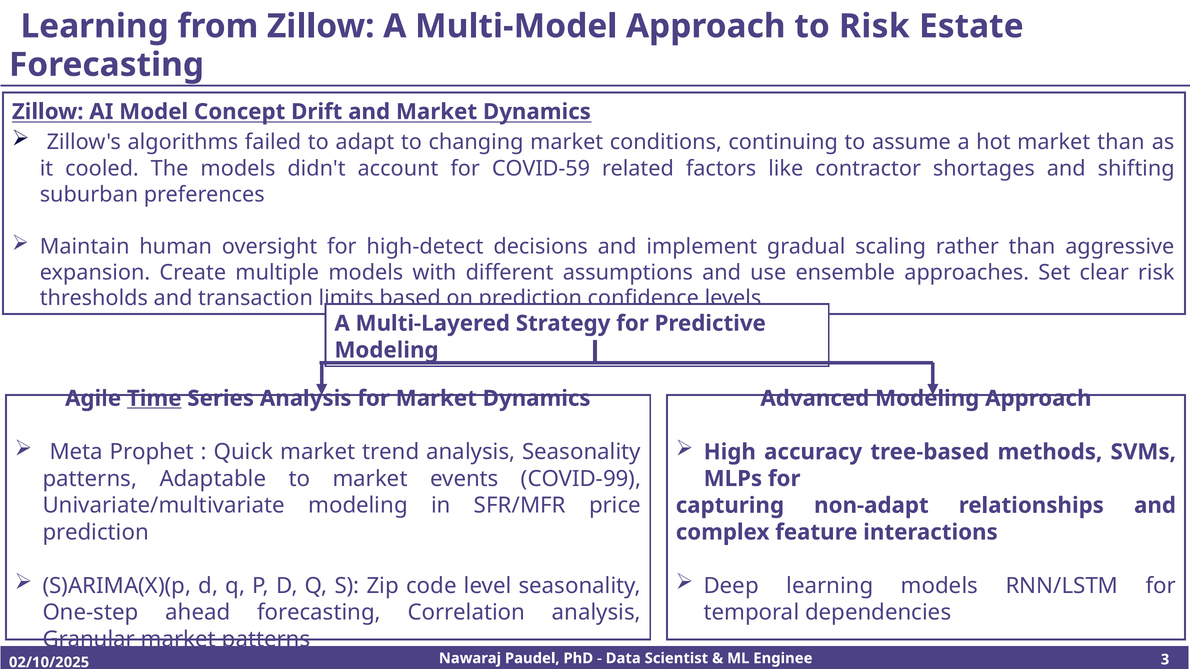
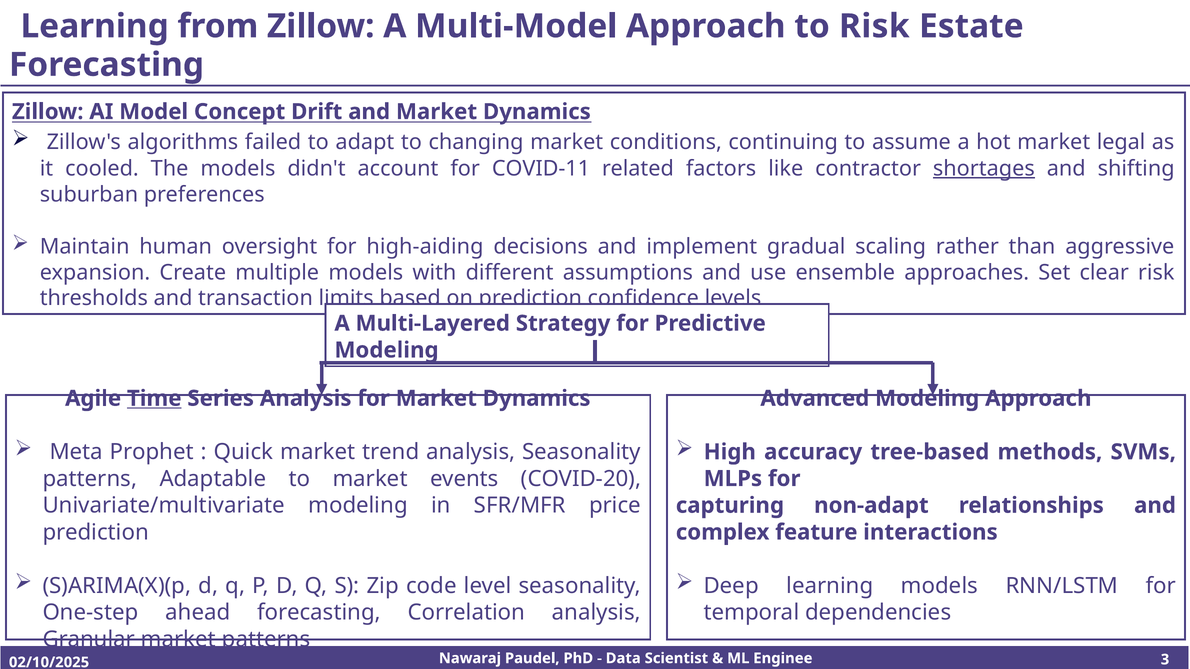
market than: than -> legal
COVID-59: COVID-59 -> COVID-11
shortages underline: none -> present
high-detect: high-detect -> high-aiding
COVID-99: COVID-99 -> COVID-20
